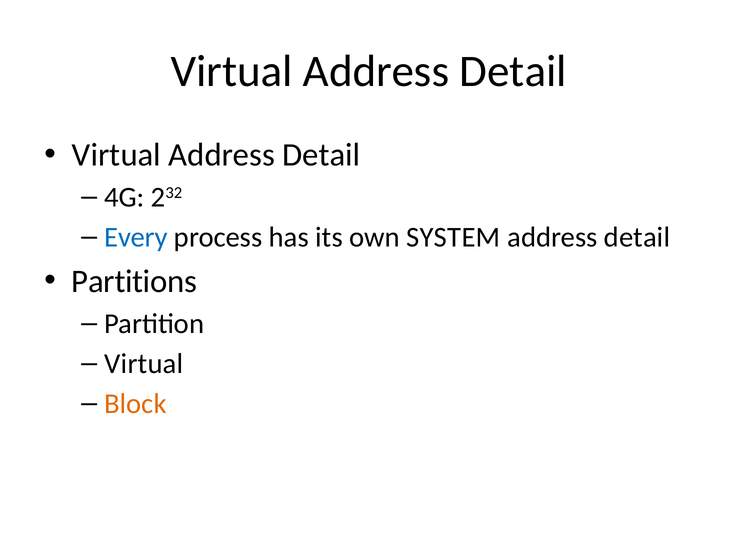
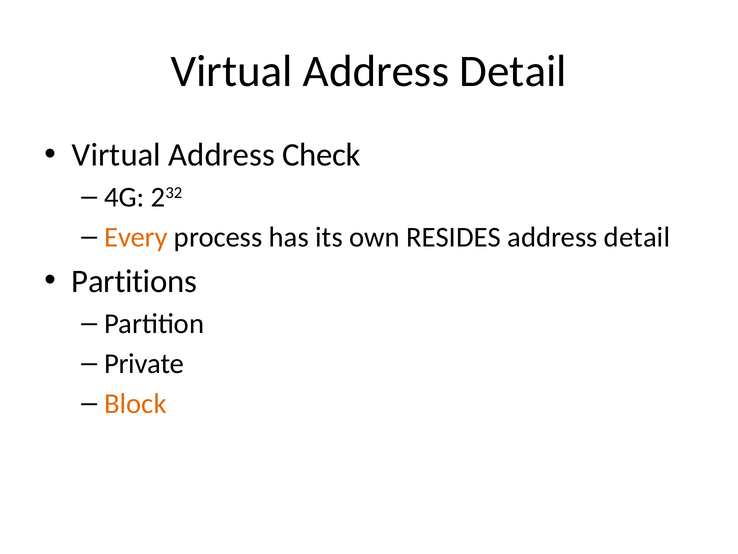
Detail at (321, 155): Detail -> Check
Every colour: blue -> orange
SYSTEM: SYSTEM -> RESIDES
Virtual at (144, 364): Virtual -> Private
